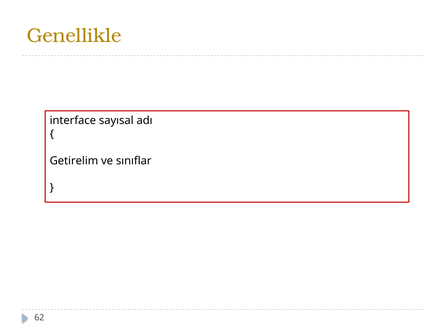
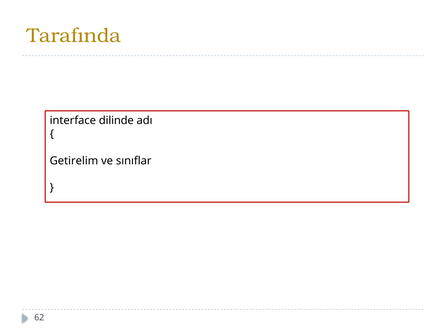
Genellikle: Genellikle -> Tarafında
sayısal: sayısal -> dilinde
